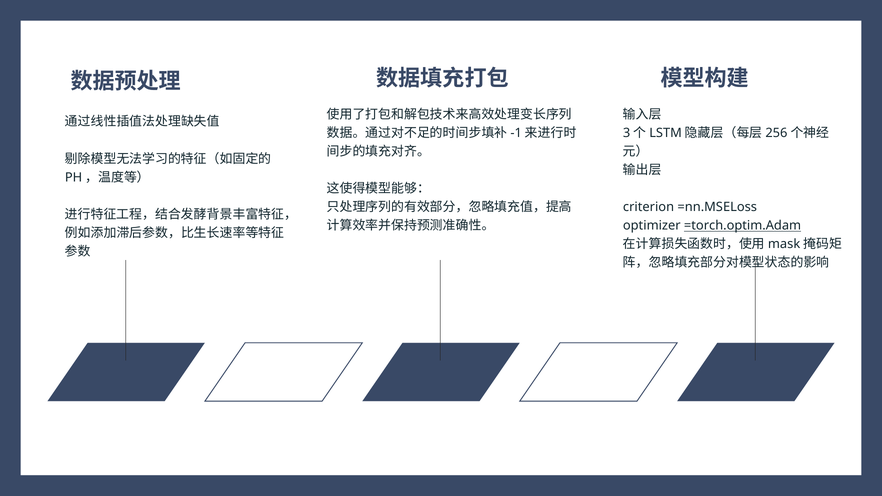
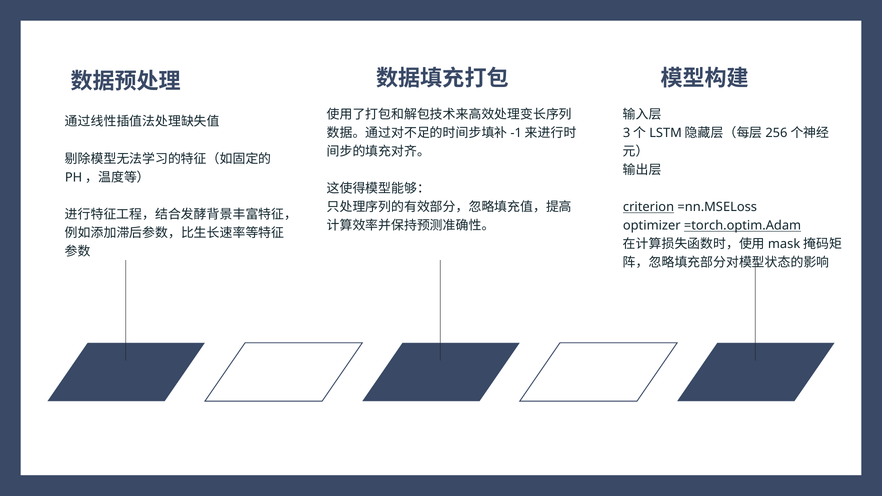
criterion underline: none -> present
